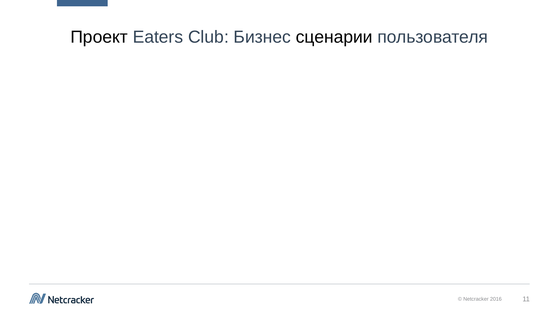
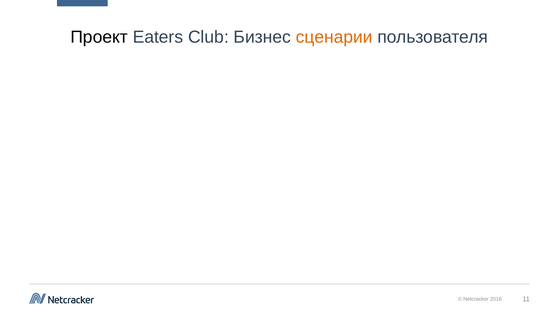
сценарии colour: black -> orange
